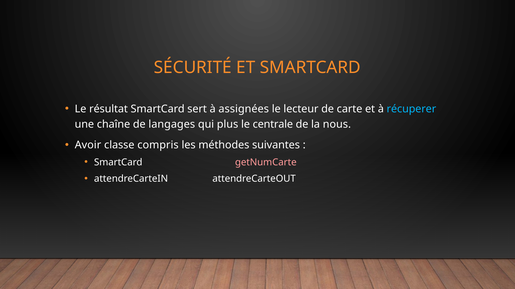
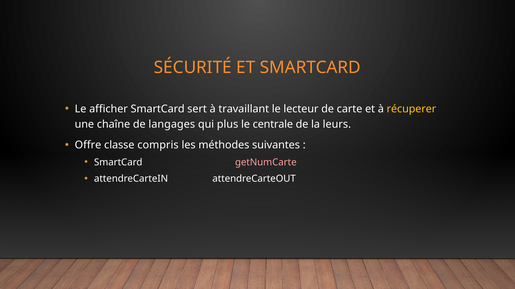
résultat: résultat -> afficher
assignées: assignées -> travaillant
récuperer colour: light blue -> yellow
nous: nous -> leurs
Avoir: Avoir -> Offre
